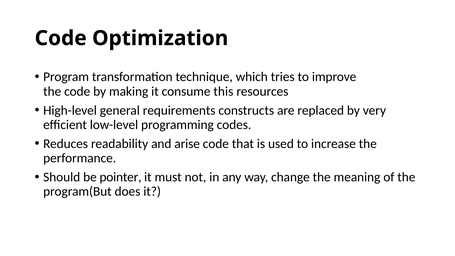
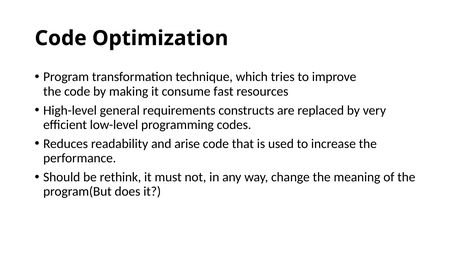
this: this -> fast
pointer: pointer -> rethink
